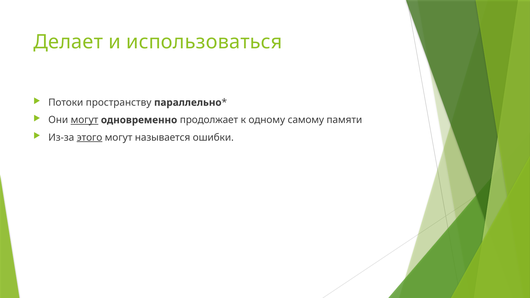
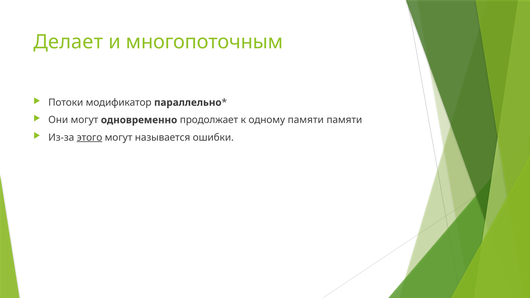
использоваться: использоваться -> многопоточным
пространству: пространству -> модификатор
могут at (84, 120) underline: present -> none
одному самому: самому -> памяти
